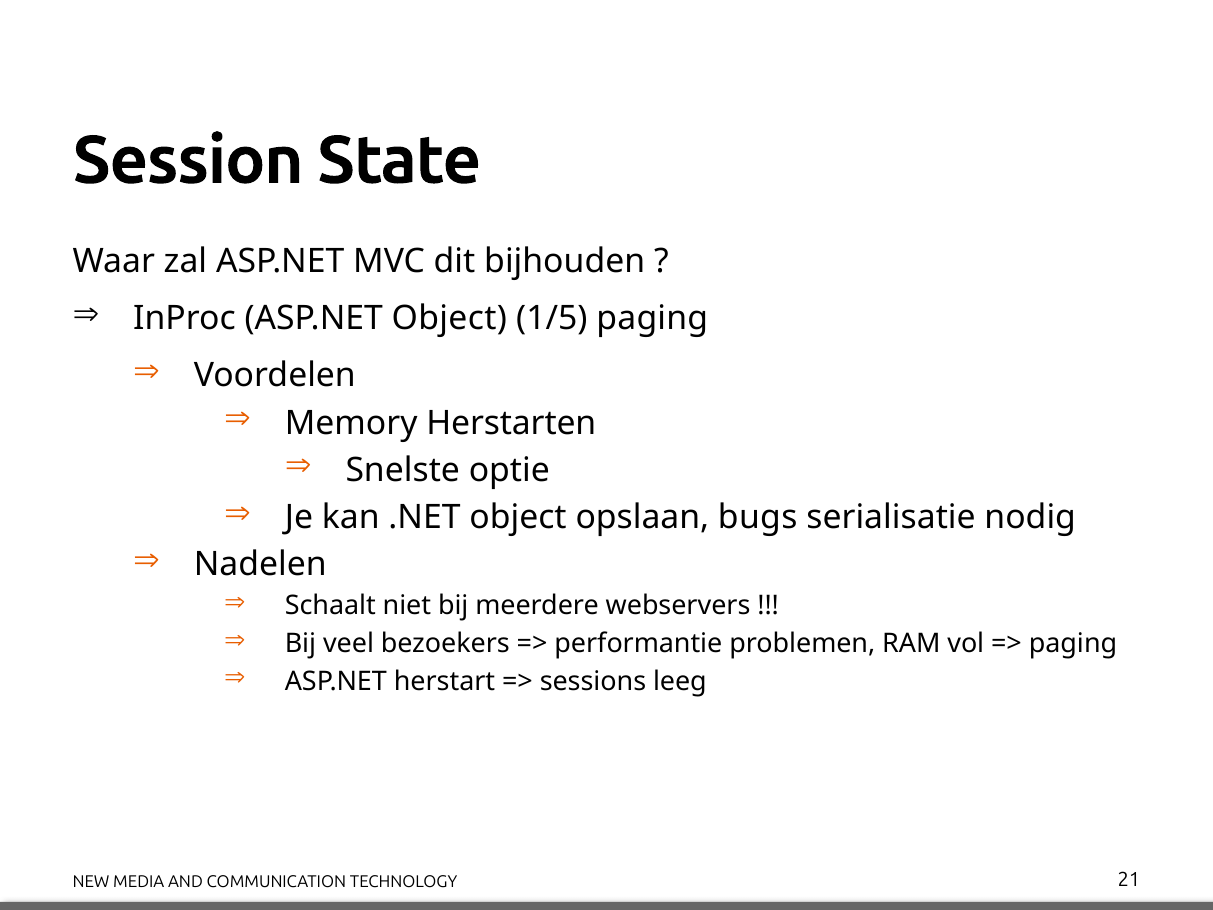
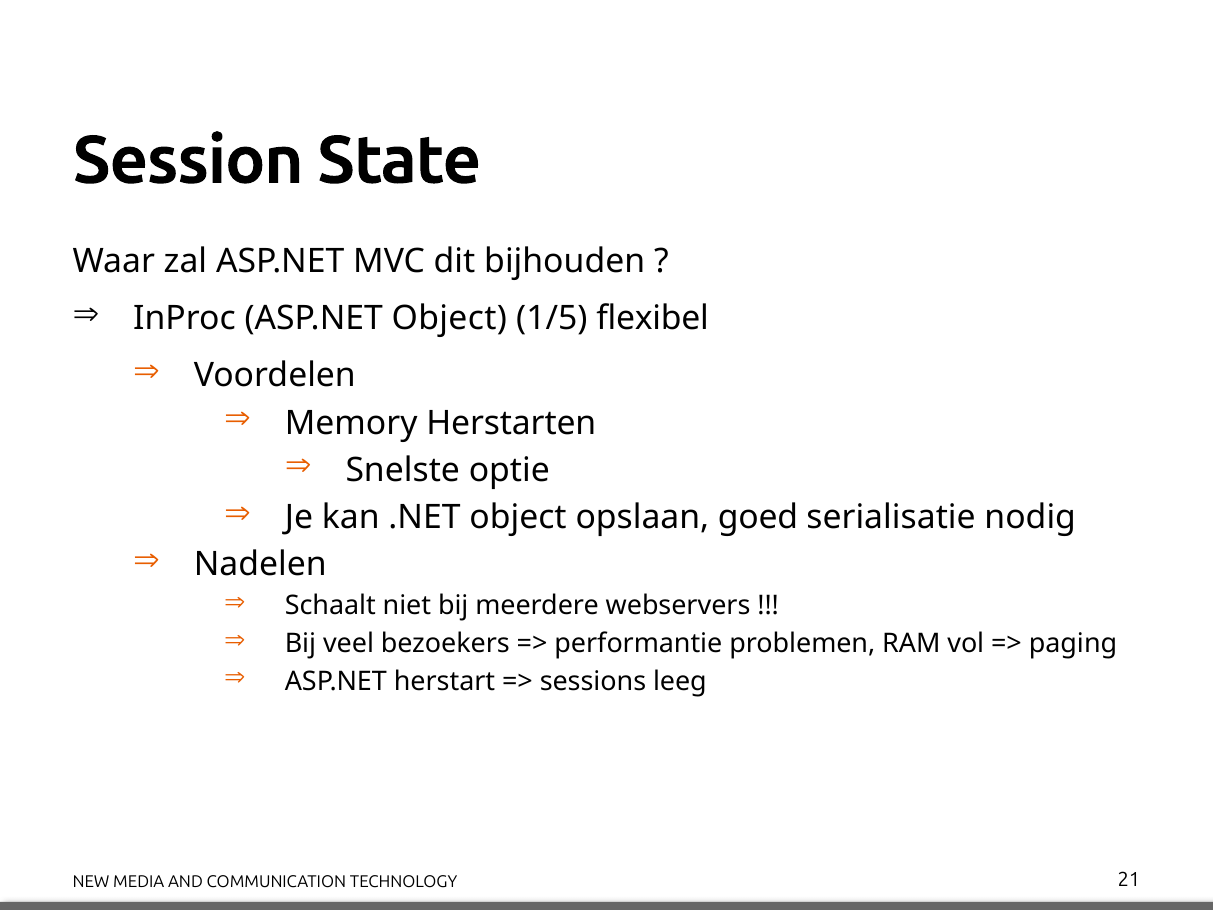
1/5 paging: paging -> flexibel
bugs: bugs -> goed
